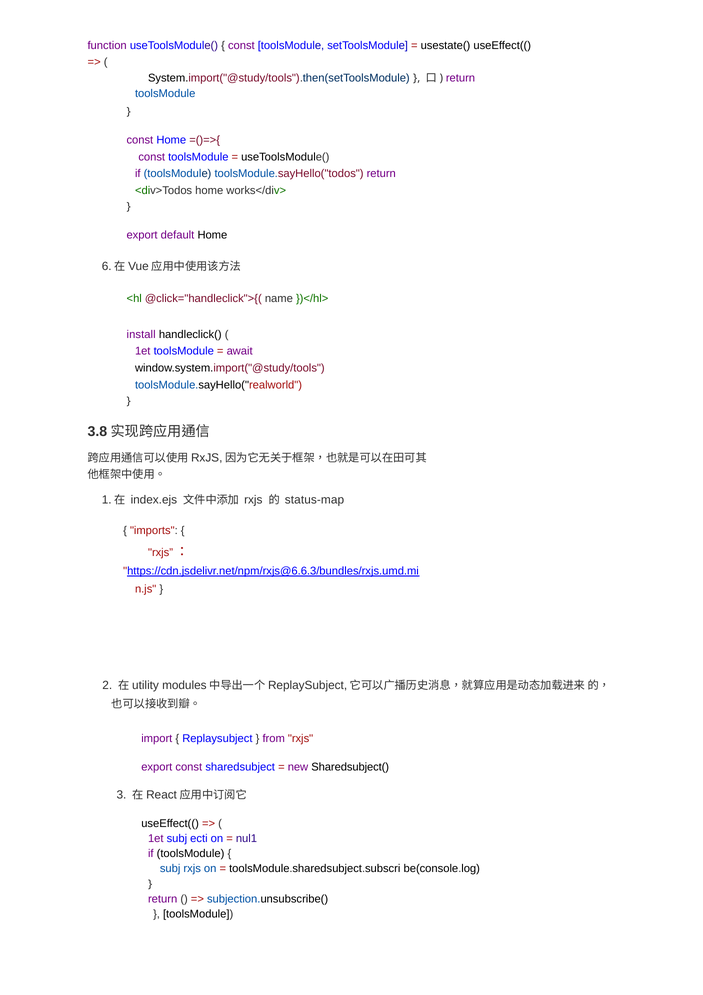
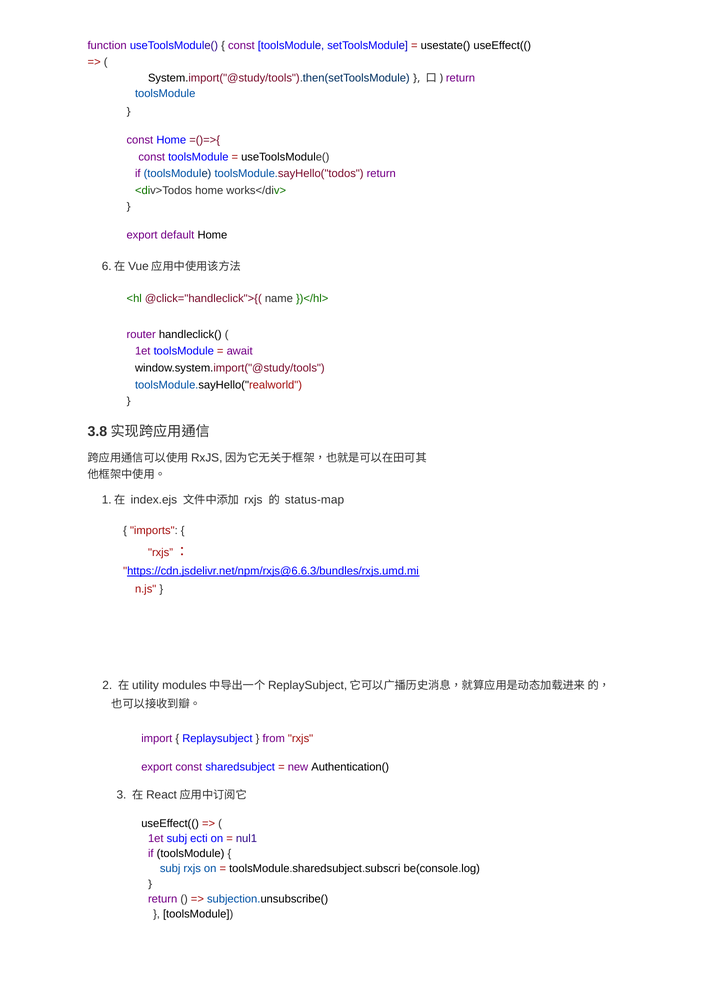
install: install -> router
Sharedsubject(: Sharedsubject( -> Authentication(
